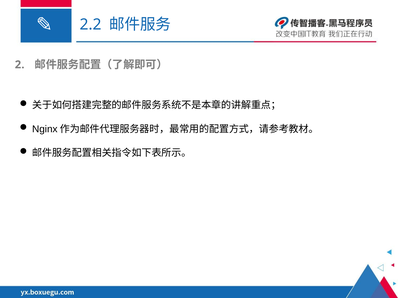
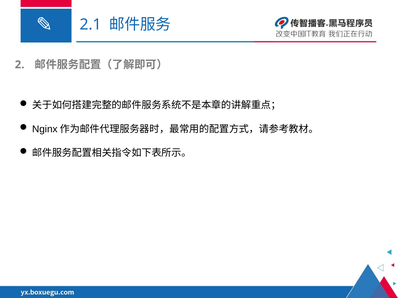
2.2: 2.2 -> 2.1
